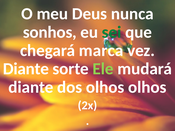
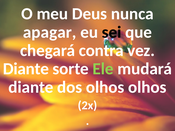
sonhos: sonhos -> apagar
sei colour: green -> black
marca: marca -> contra
